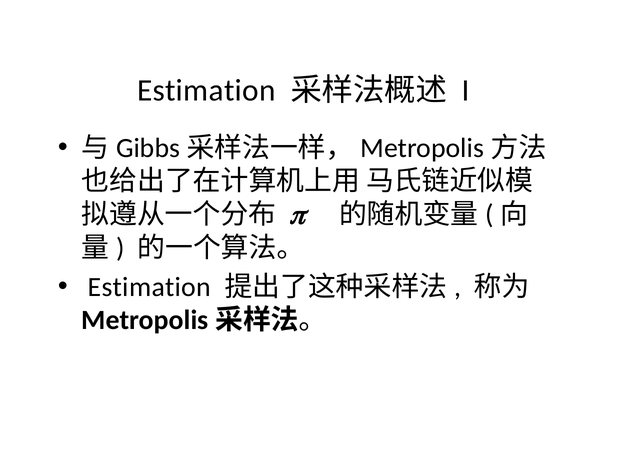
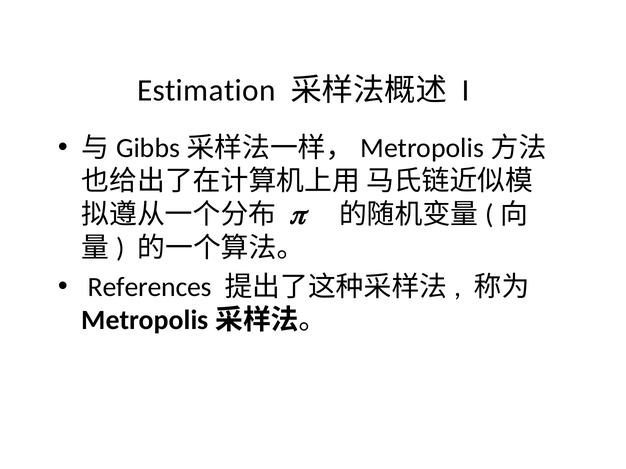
Estimation at (149, 287): Estimation -> References
